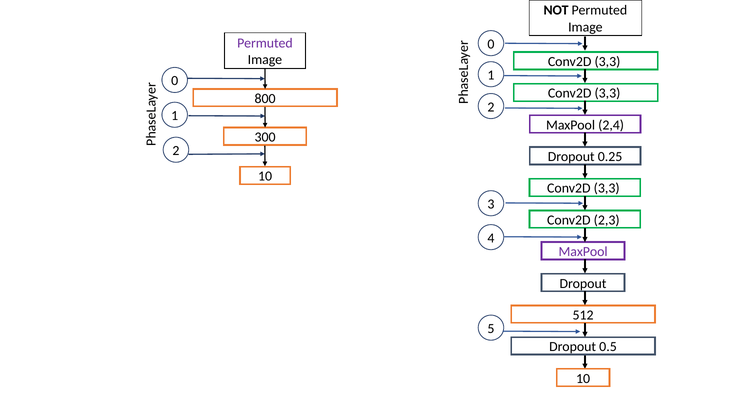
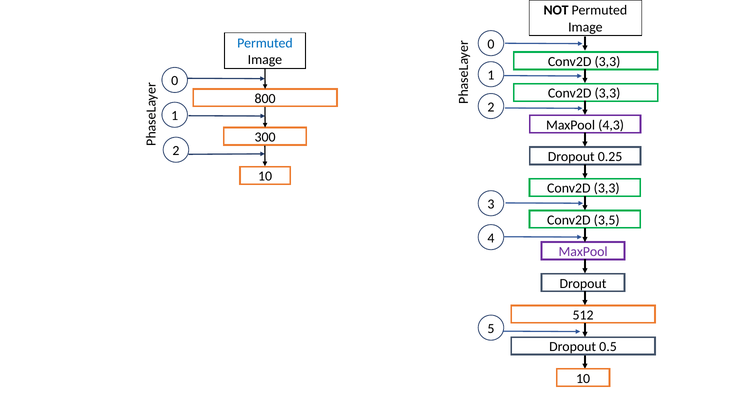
Permuted at (265, 43) colour: purple -> blue
2,4: 2,4 -> 4,3
2,3: 2,3 -> 3,5
